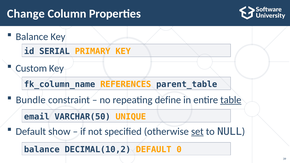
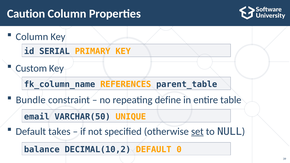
Change: Change -> Caution
Balance at (32, 37): Balance -> Column
table underline: present -> none
show: show -> takes
